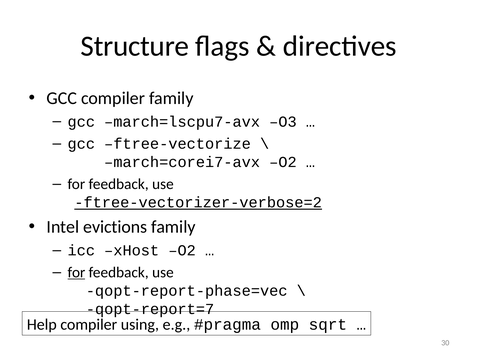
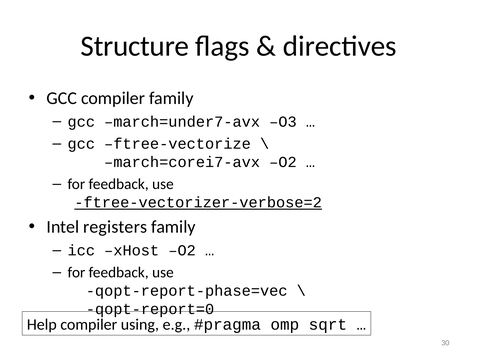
march=lscpu7-avx: march=lscpu7-avx -> march=under7-avx
evictions: evictions -> registers
for at (76, 272) underline: present -> none
qopt-report=7: qopt-report=7 -> qopt-report=0
